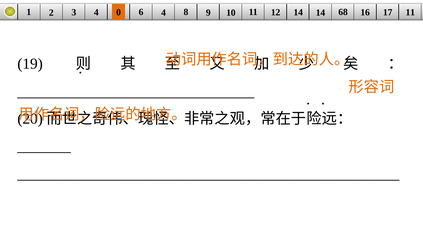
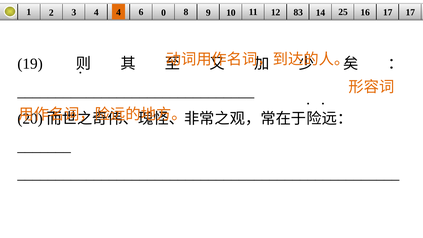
4 0: 0 -> 4
6 4: 4 -> 0
12 14: 14 -> 83
68: 68 -> 25
17 11: 11 -> 17
